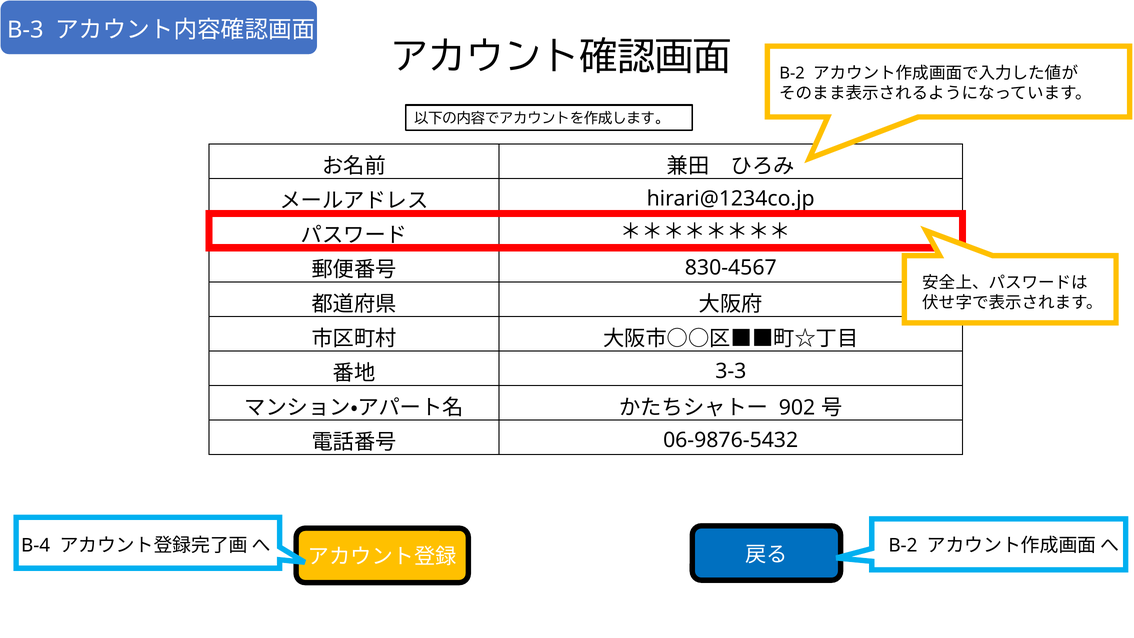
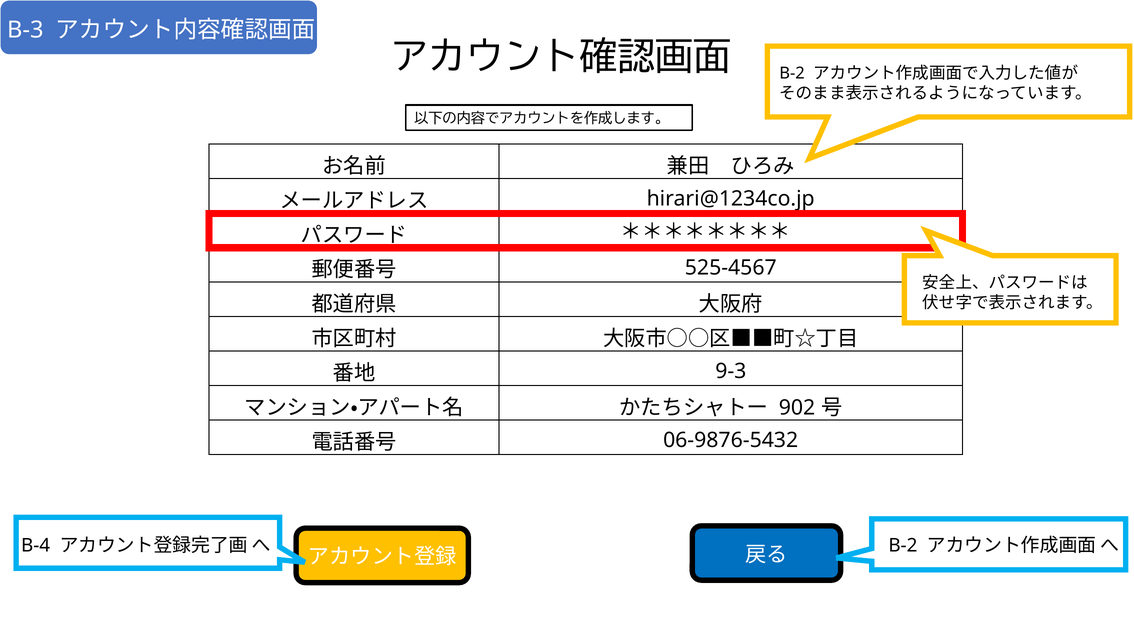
830-4567: 830-4567 -> 525-4567
3-3: 3-3 -> 9-3
